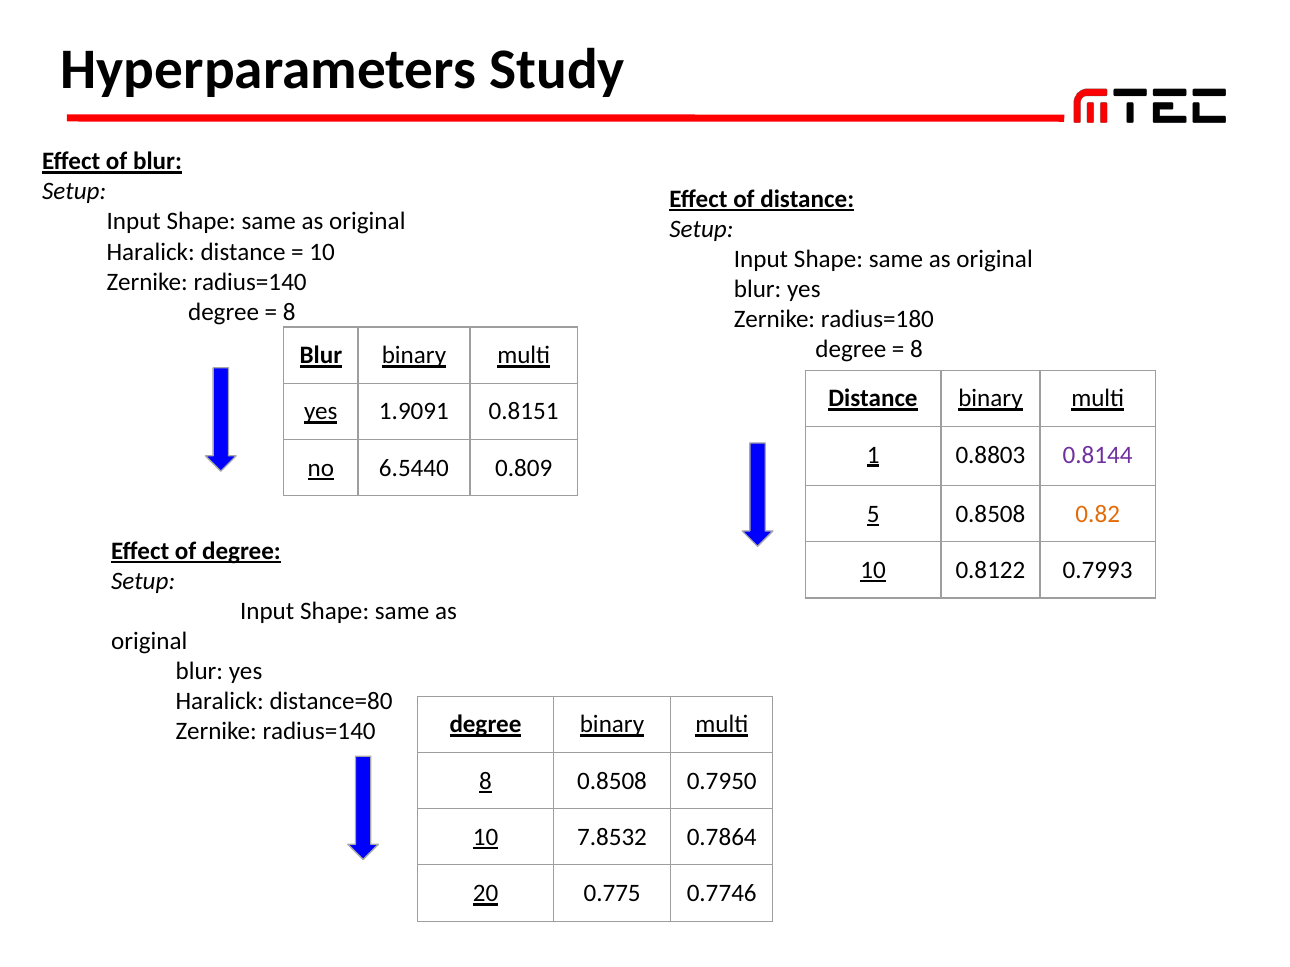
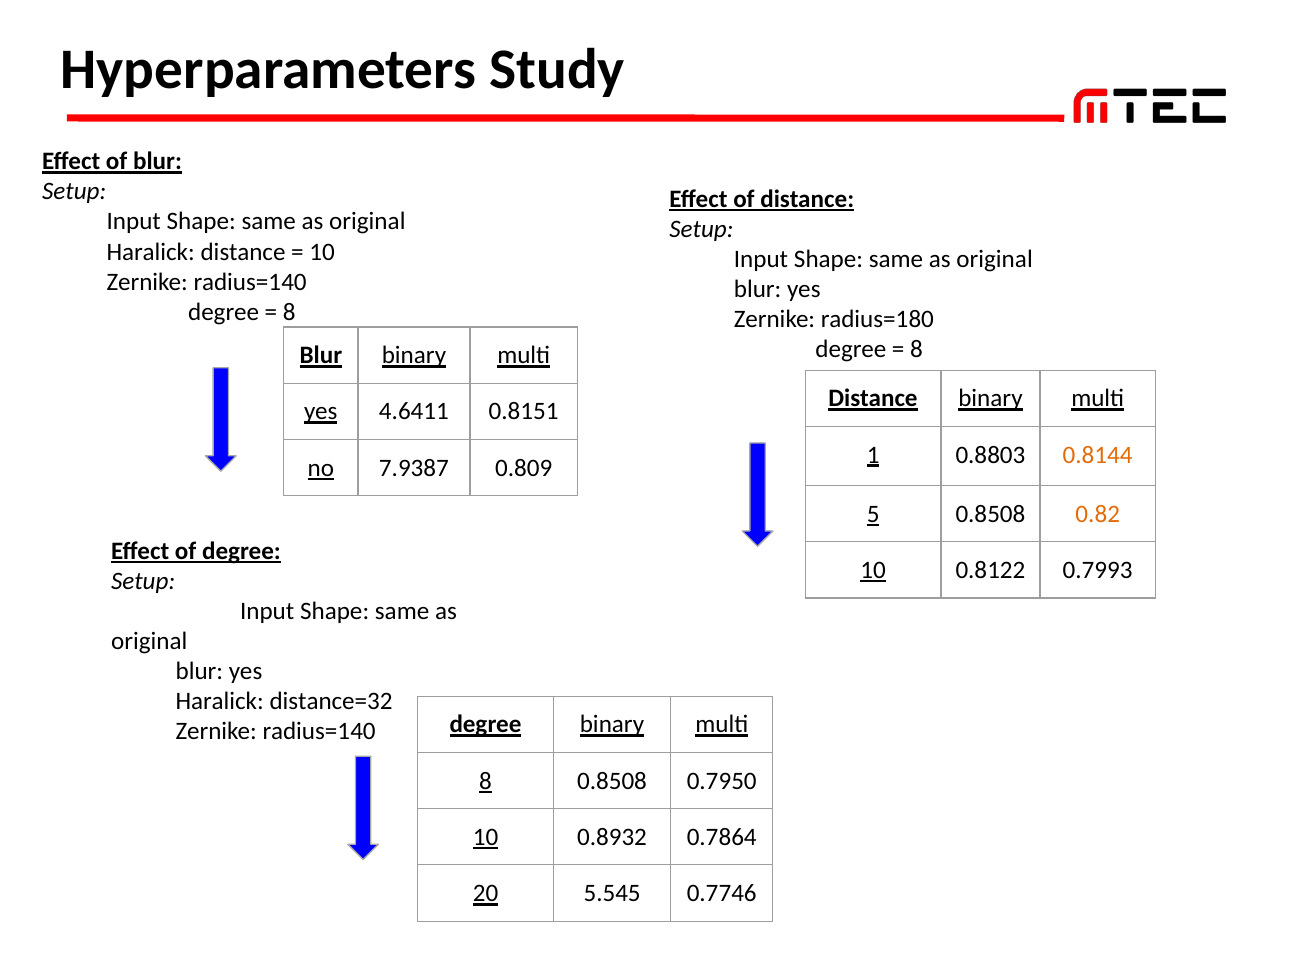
1.9091: 1.9091 -> 4.6411
0.8144 colour: purple -> orange
6.5440: 6.5440 -> 7.9387
distance=80: distance=80 -> distance=32
7.8532: 7.8532 -> 0.8932
0.775: 0.775 -> 5.545
